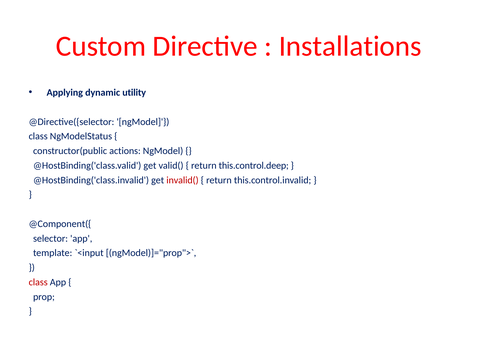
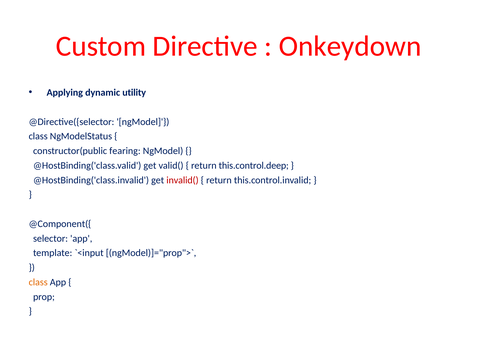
Installations: Installations -> Onkeydown
actions: actions -> fearing
class at (38, 283) colour: red -> orange
